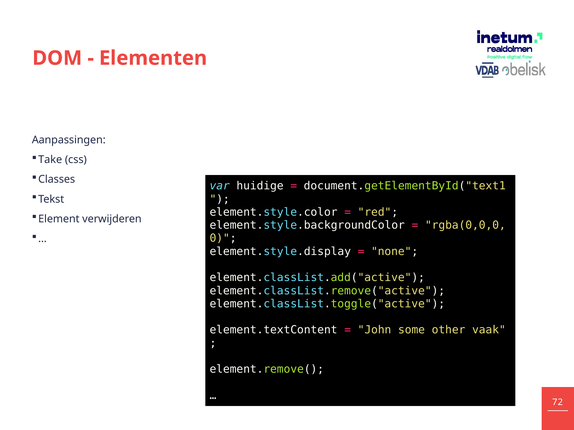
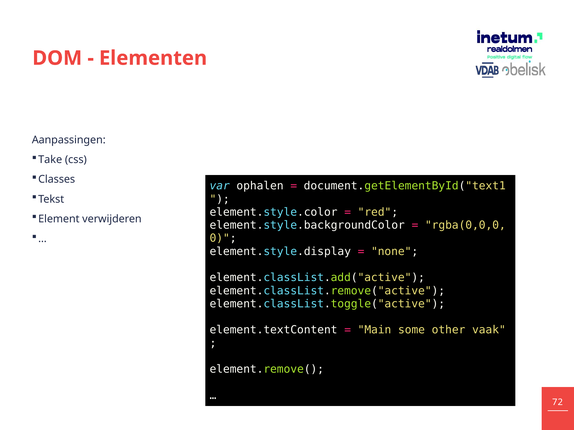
huidige: huidige -> ophalen
John: John -> Main
